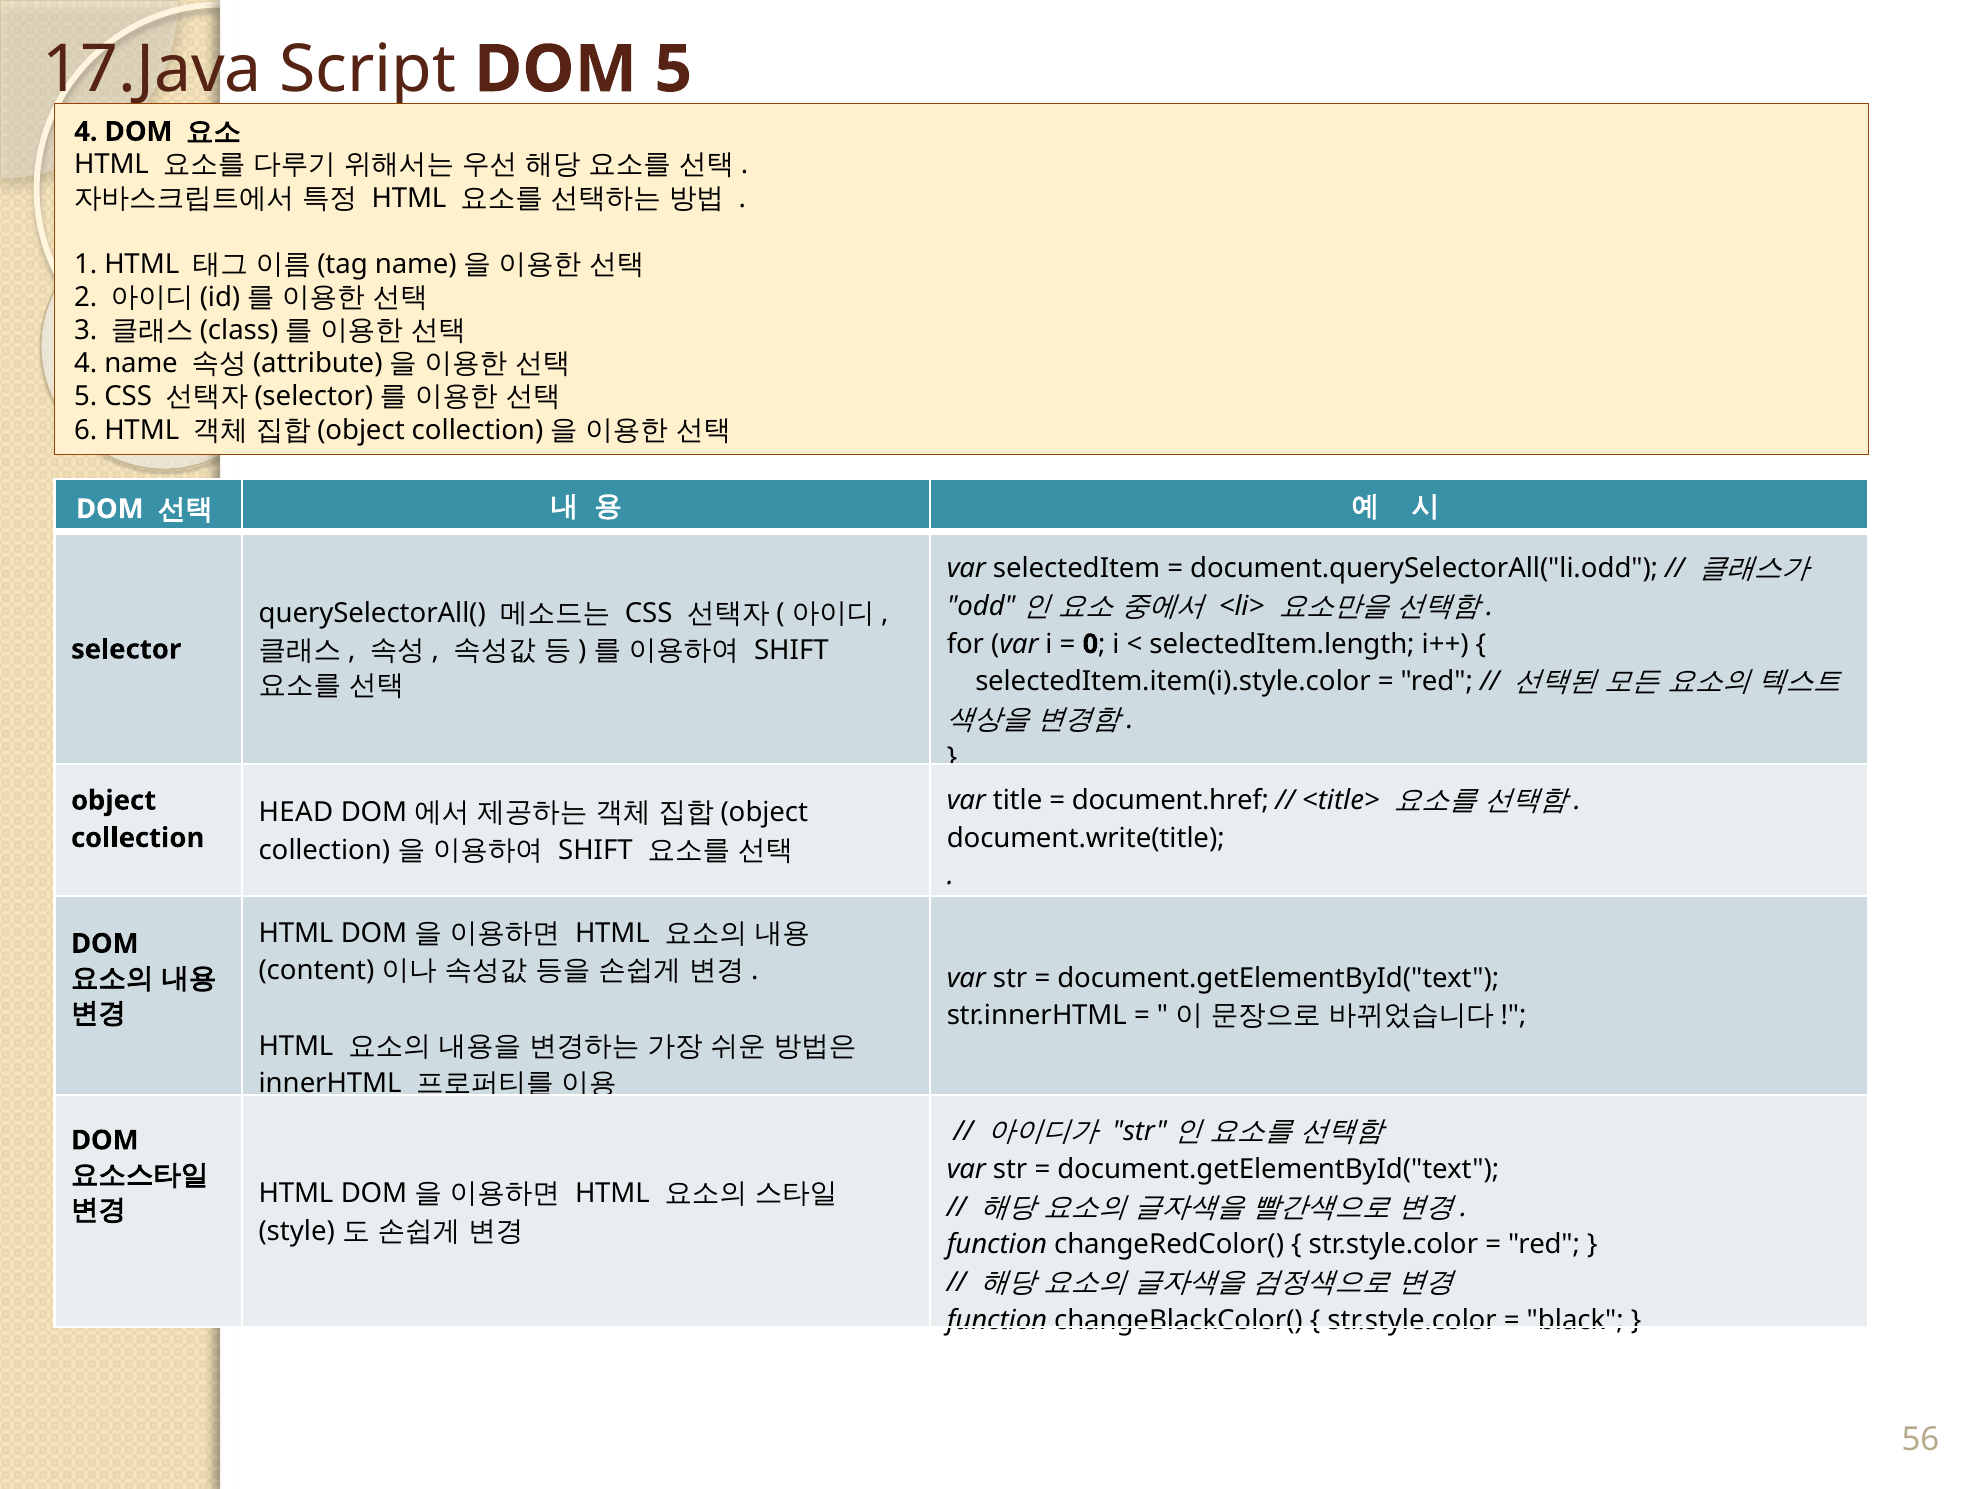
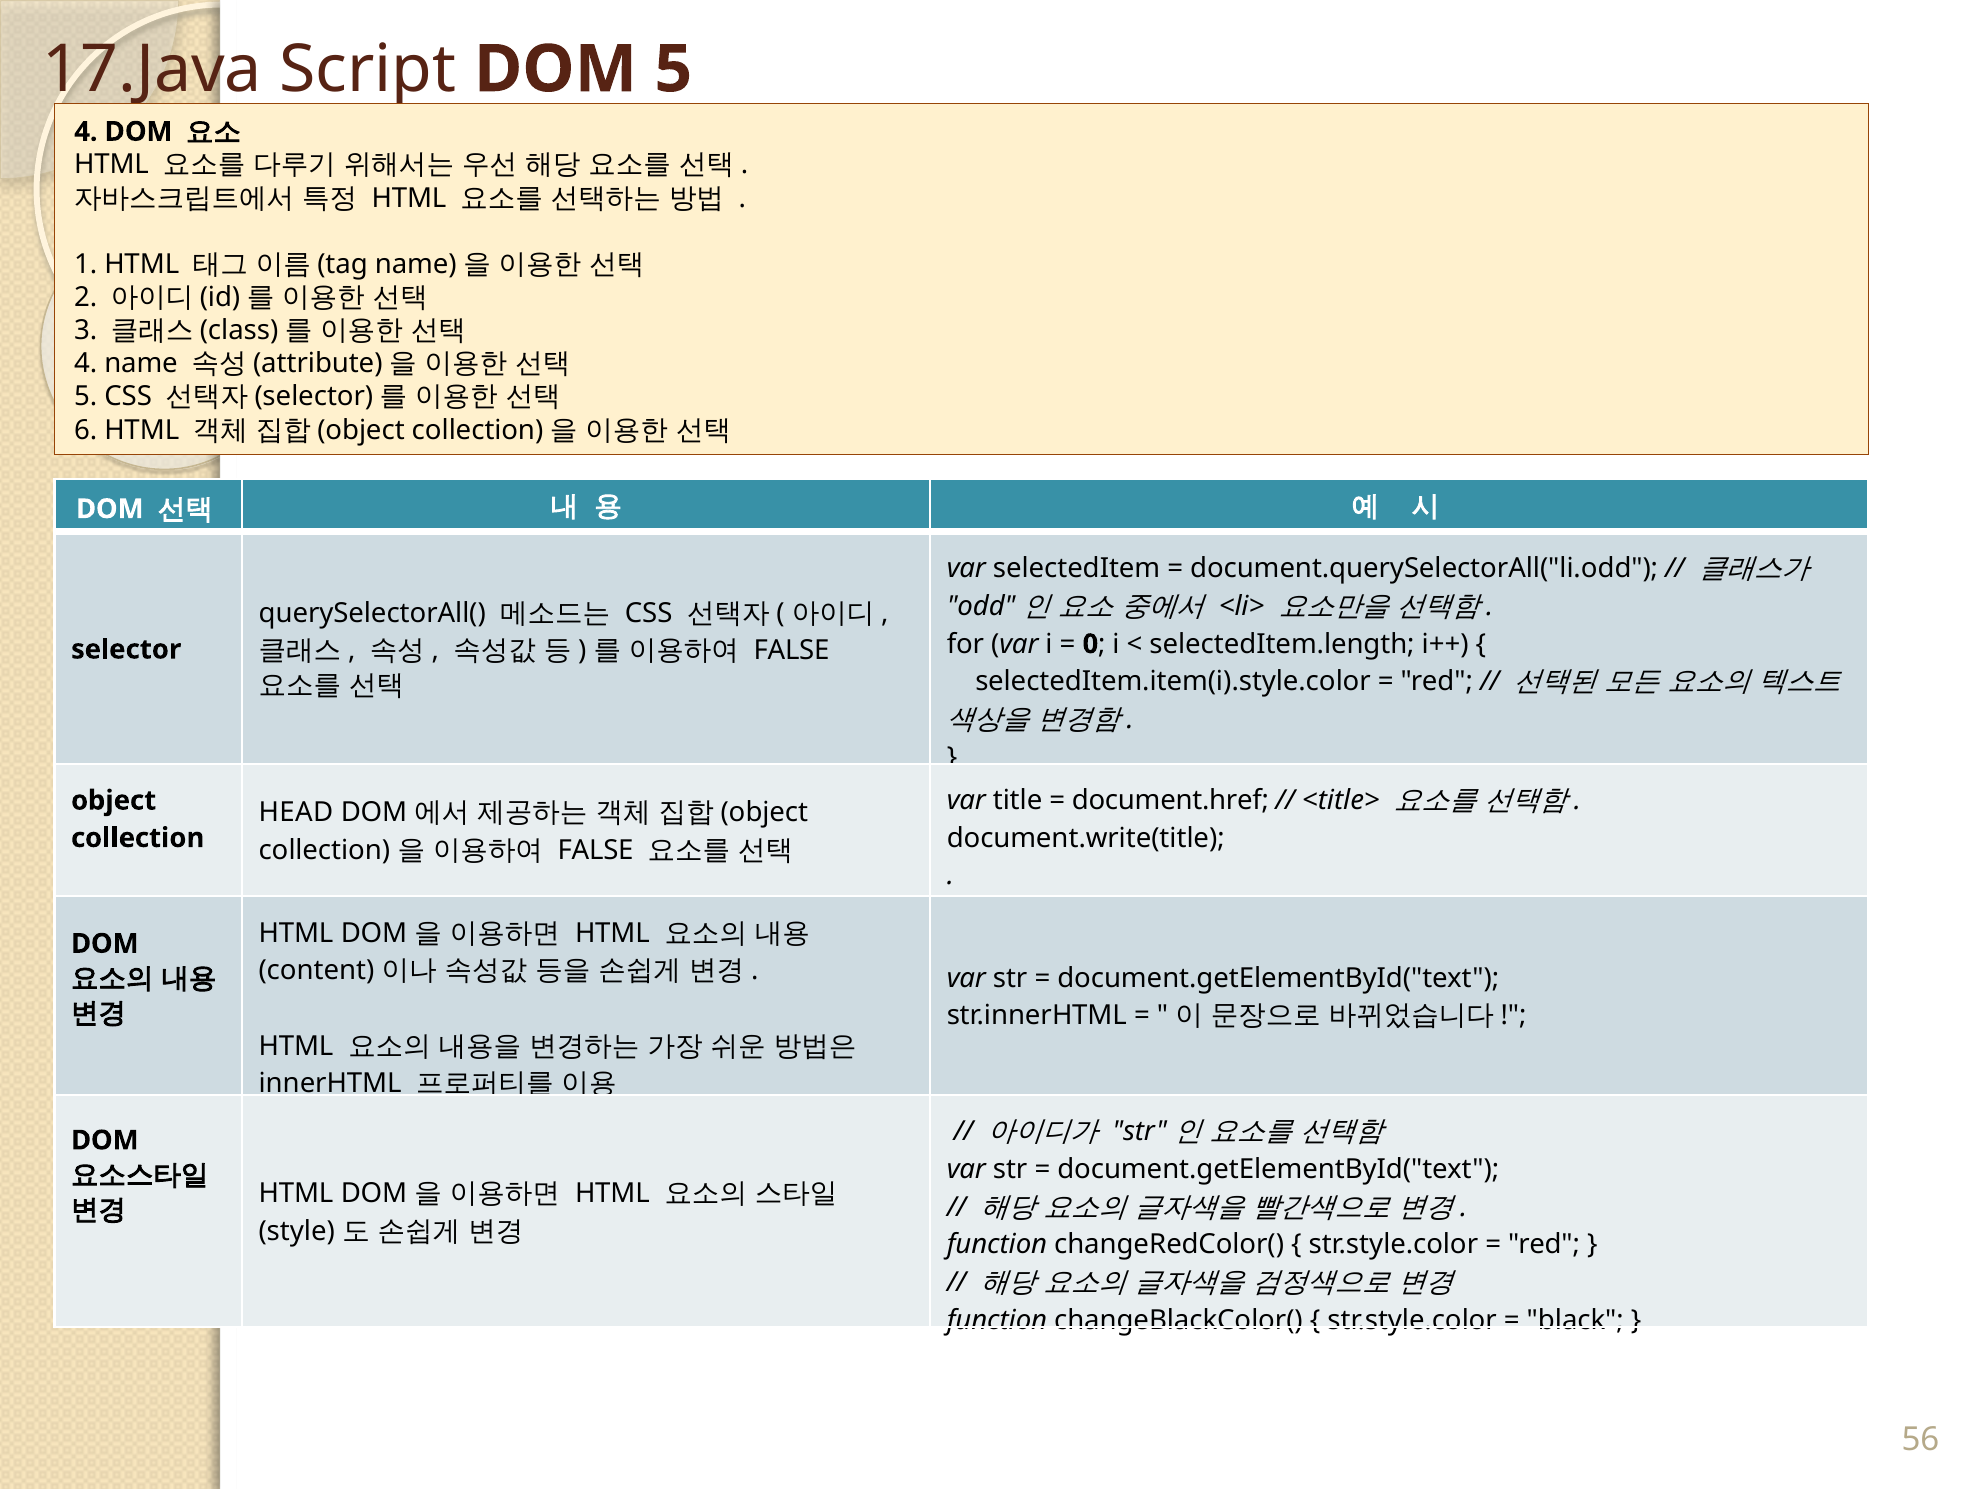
SHIFT at (791, 651): SHIFT -> FALSE
SHIFT at (595, 851): SHIFT -> FALSE
